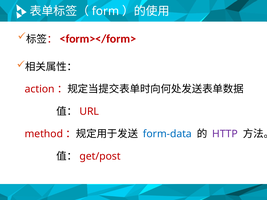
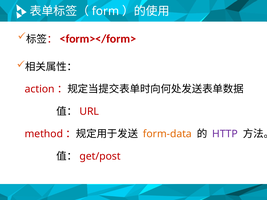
form-data colour: blue -> orange
